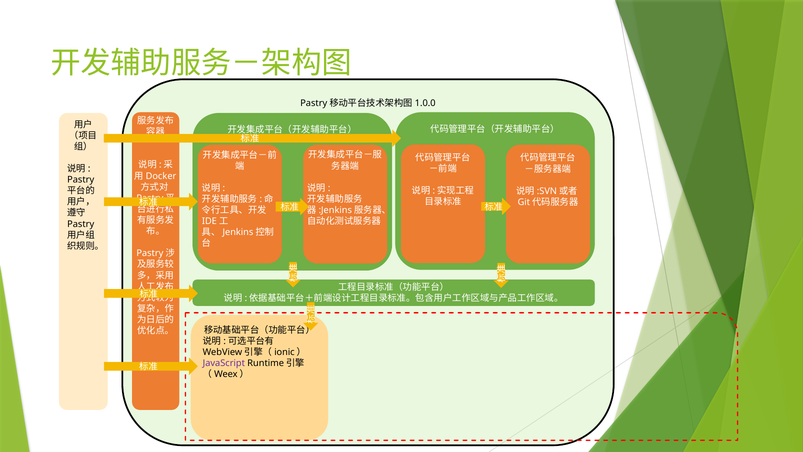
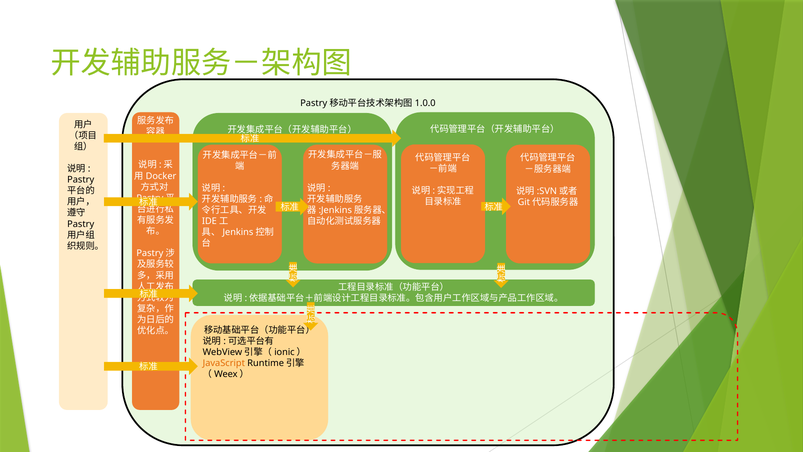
JavaScript colour: purple -> orange
